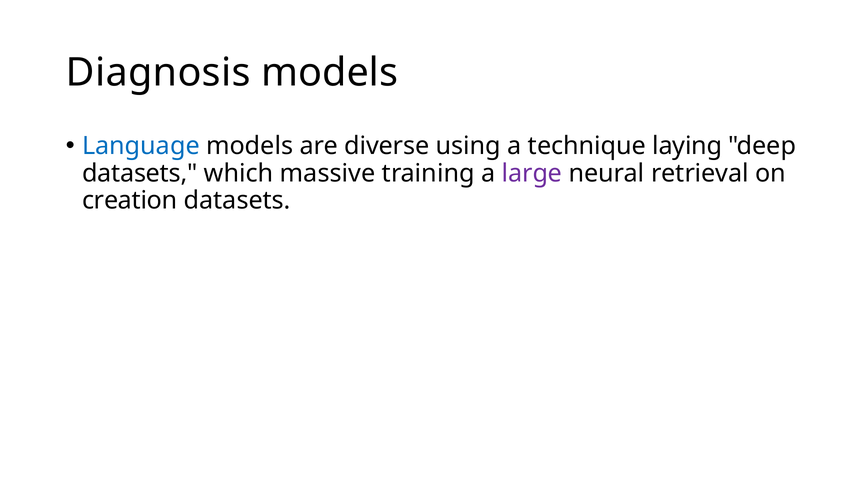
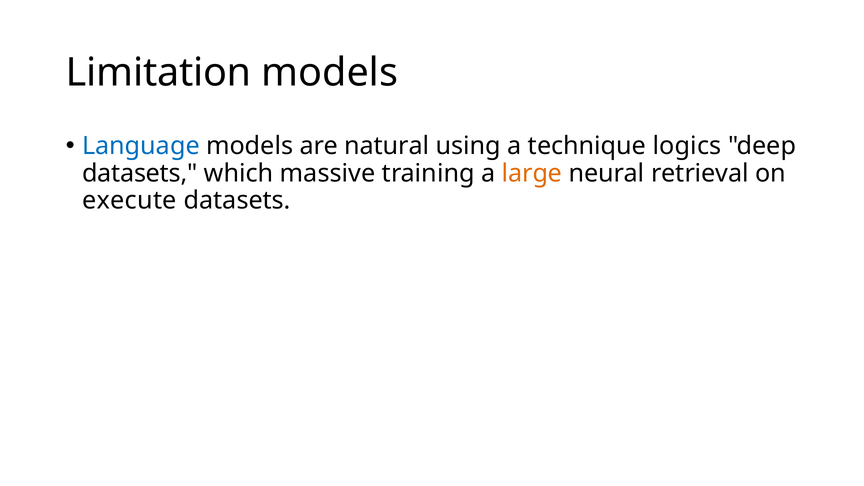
Diagnosis: Diagnosis -> Limitation
diverse: diverse -> natural
laying: laying -> logics
large colour: purple -> orange
creation: creation -> execute
